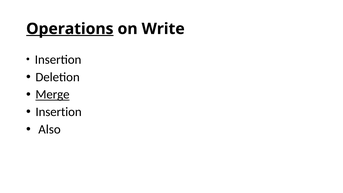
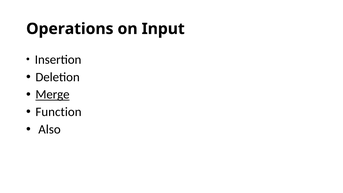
Operations underline: present -> none
Write: Write -> Input
Insertion at (59, 112): Insertion -> Function
